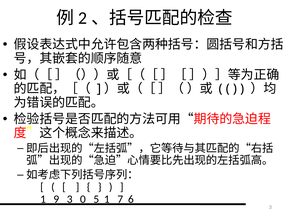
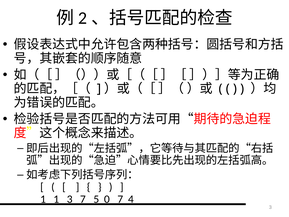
1 9: 9 -> 1
3 0: 0 -> 7
5 1: 1 -> 0
6: 6 -> 4
